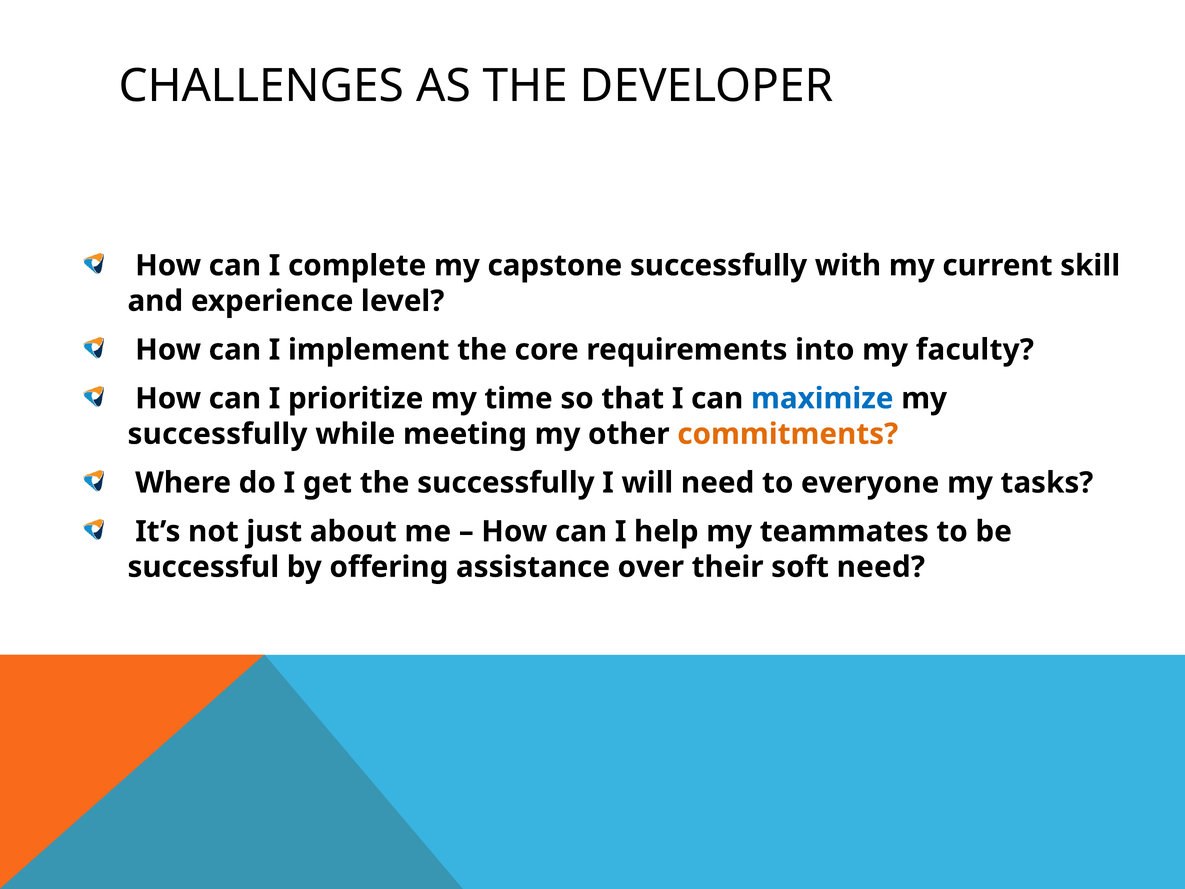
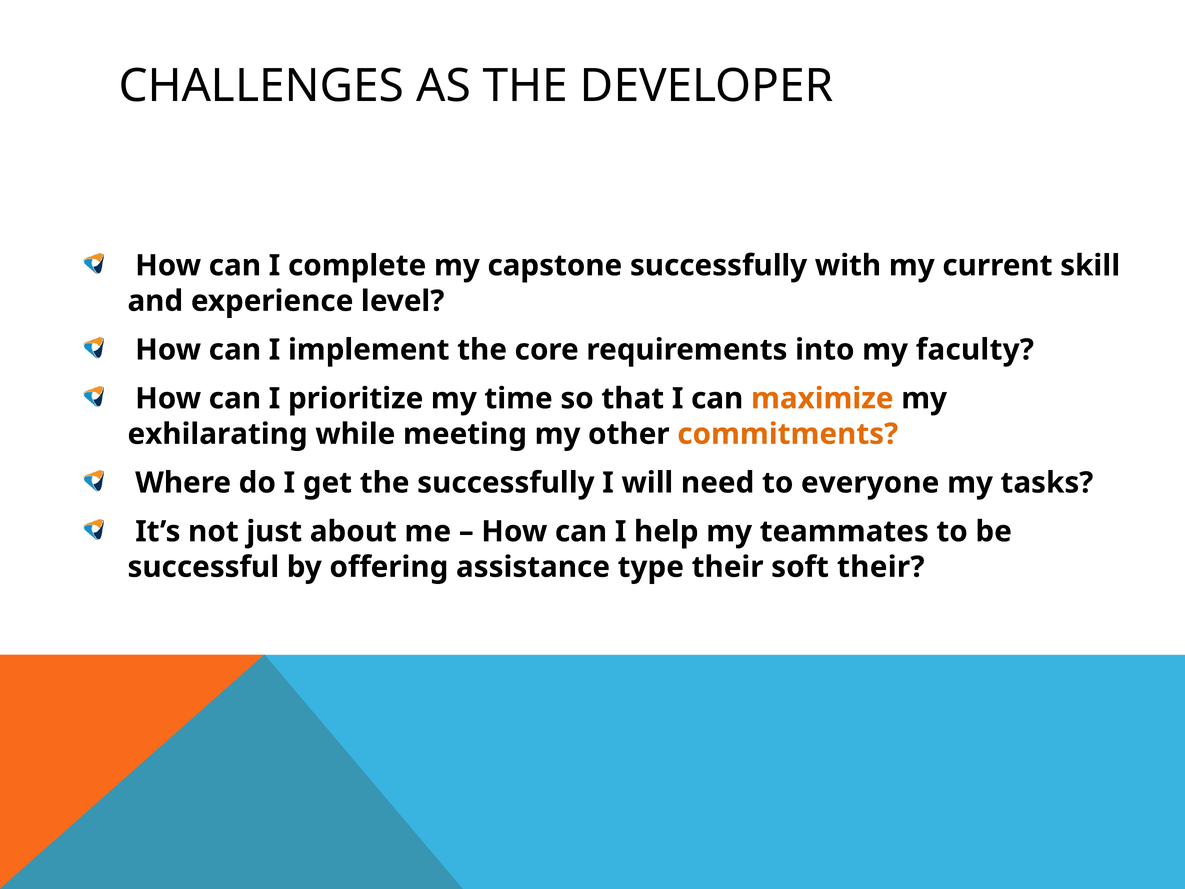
maximize colour: blue -> orange
successfully at (217, 434): successfully -> exhilarating
over: over -> type
soft need: need -> their
